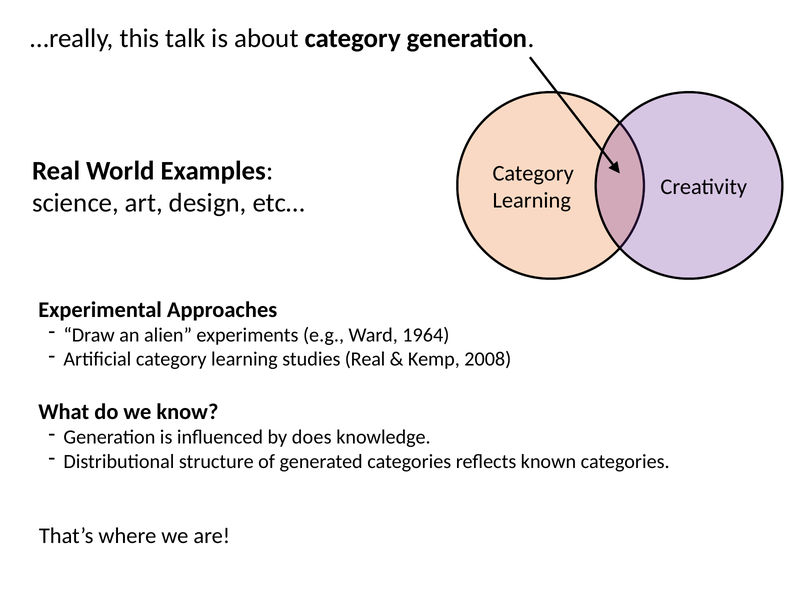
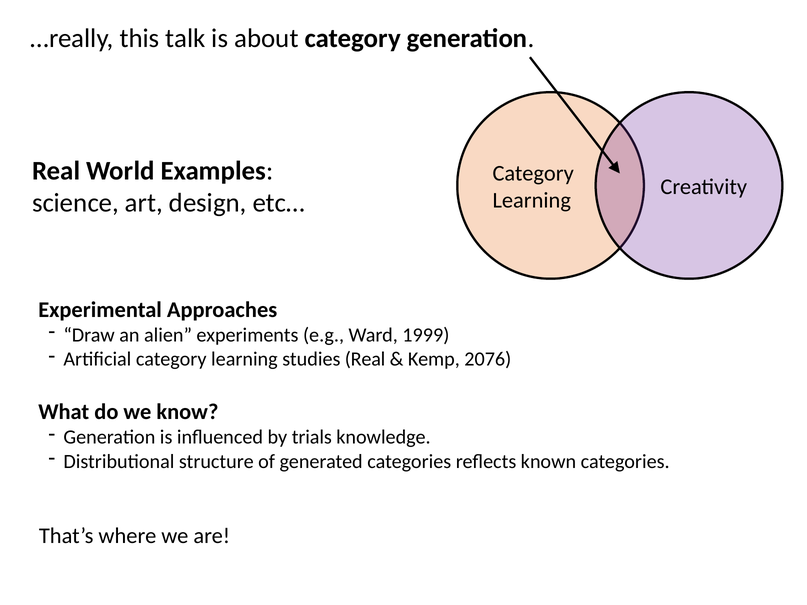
1964: 1964 -> 1999
2008: 2008 -> 2076
does: does -> trials
